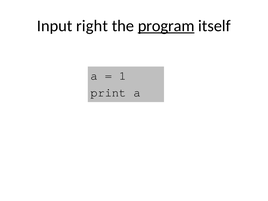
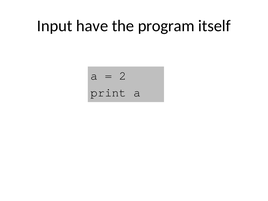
right: right -> have
program underline: present -> none
1: 1 -> 2
